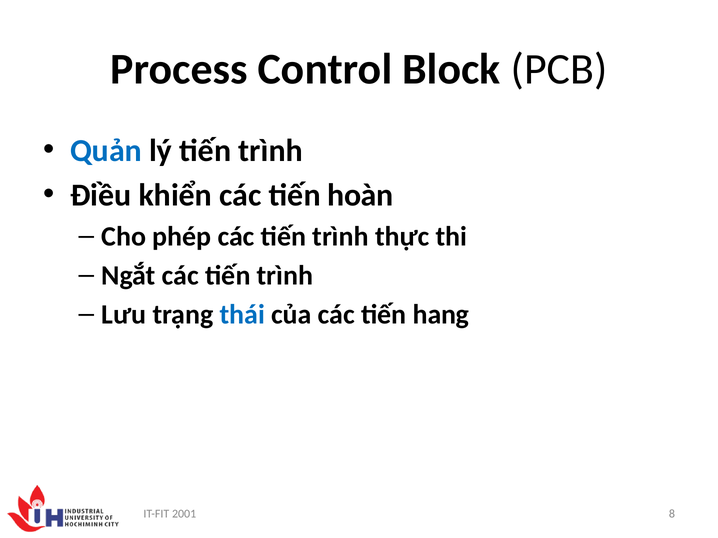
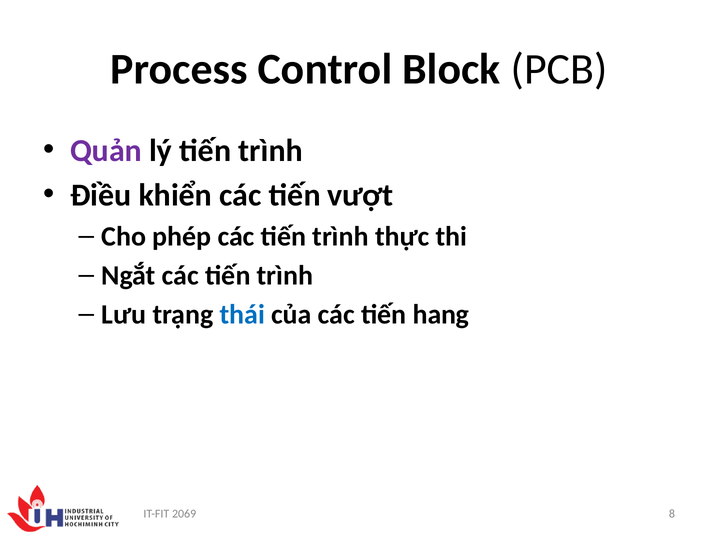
Quản colour: blue -> purple
hoàn: hoàn -> vượt
2001: 2001 -> 2069
